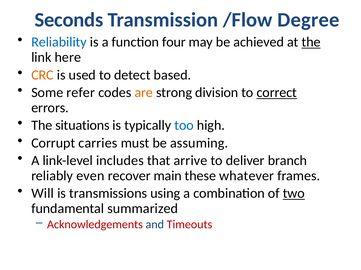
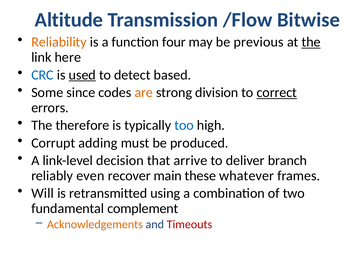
Seconds: Seconds -> Altitude
Degree: Degree -> Bitwise
Reliability colour: blue -> orange
achieved: achieved -> previous
CRC colour: orange -> blue
used underline: none -> present
refer: refer -> since
situations: situations -> therefore
carries: carries -> adding
assuming: assuming -> produced
includes: includes -> decision
transmissions: transmissions -> retransmitted
two underline: present -> none
summarized: summarized -> complement
Acknowledgements colour: red -> orange
